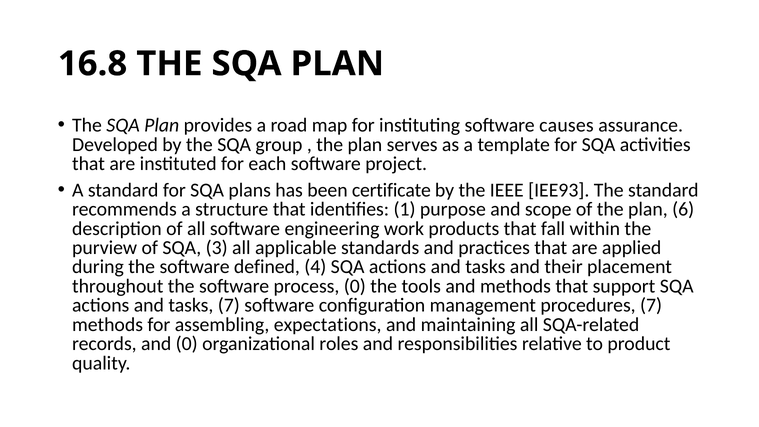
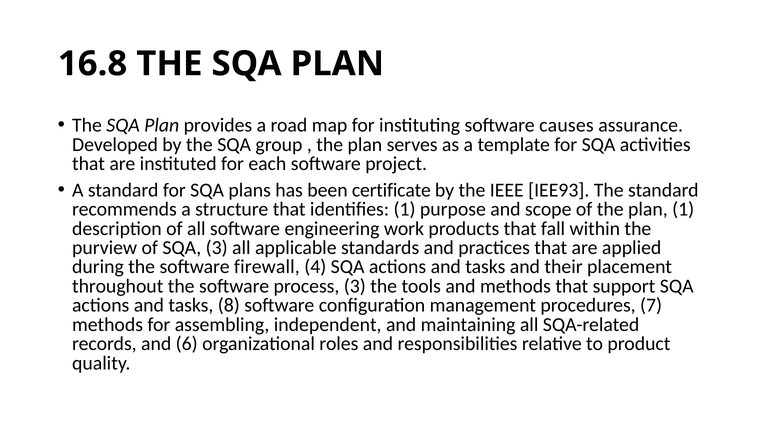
plan 6: 6 -> 1
defined: defined -> firewall
process 0: 0 -> 3
tasks 7: 7 -> 8
expectations: expectations -> independent
and 0: 0 -> 6
